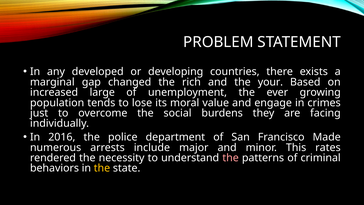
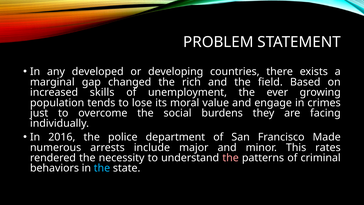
your: your -> field
large: large -> skills
the at (102, 168) colour: yellow -> light blue
